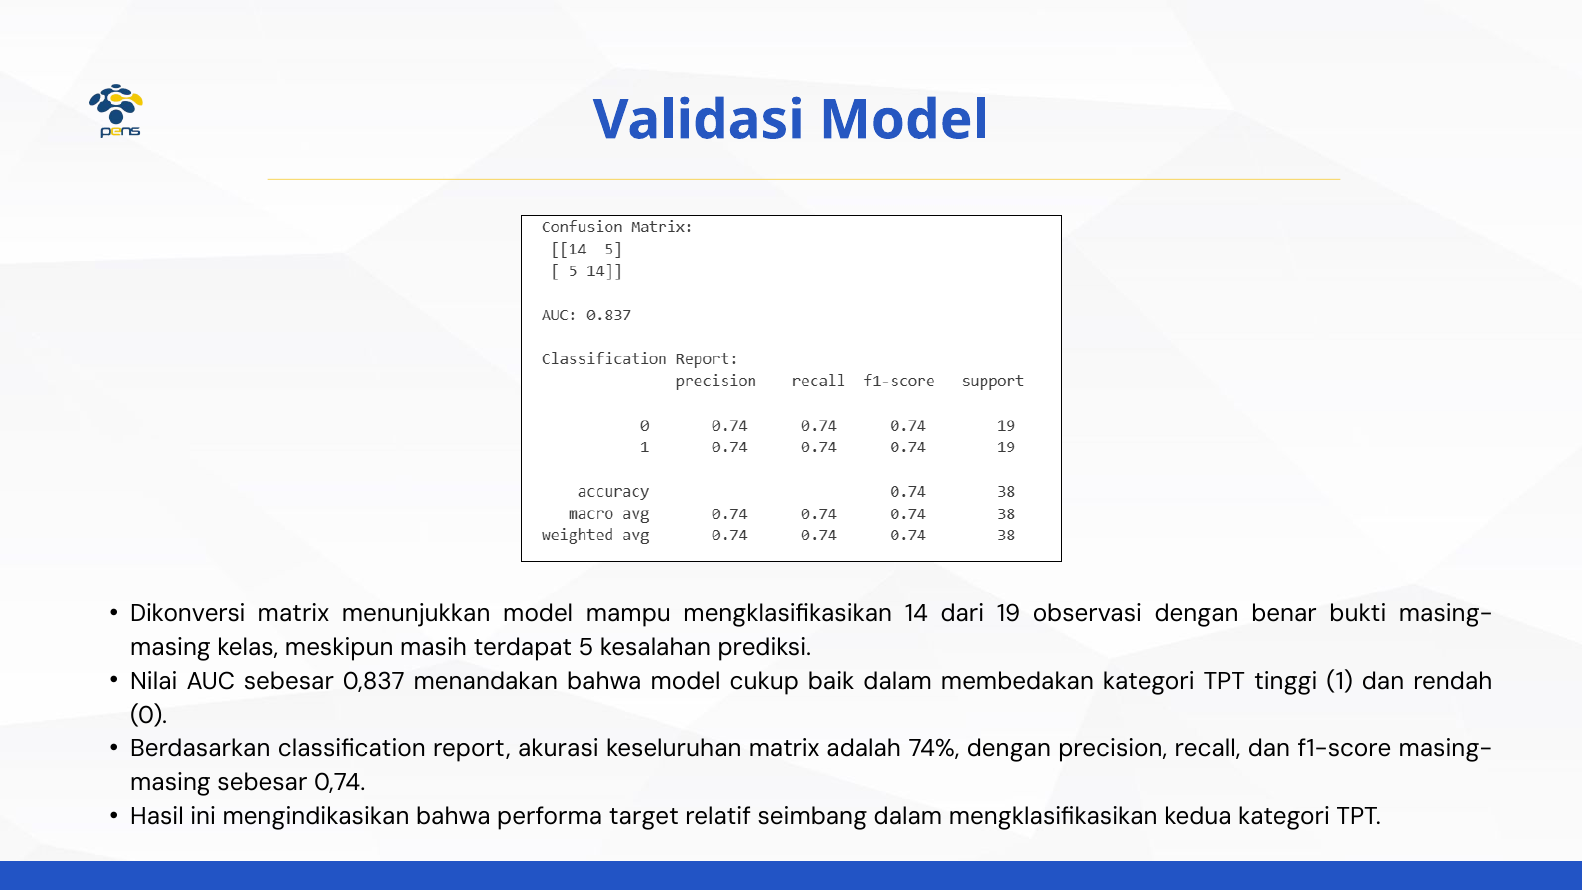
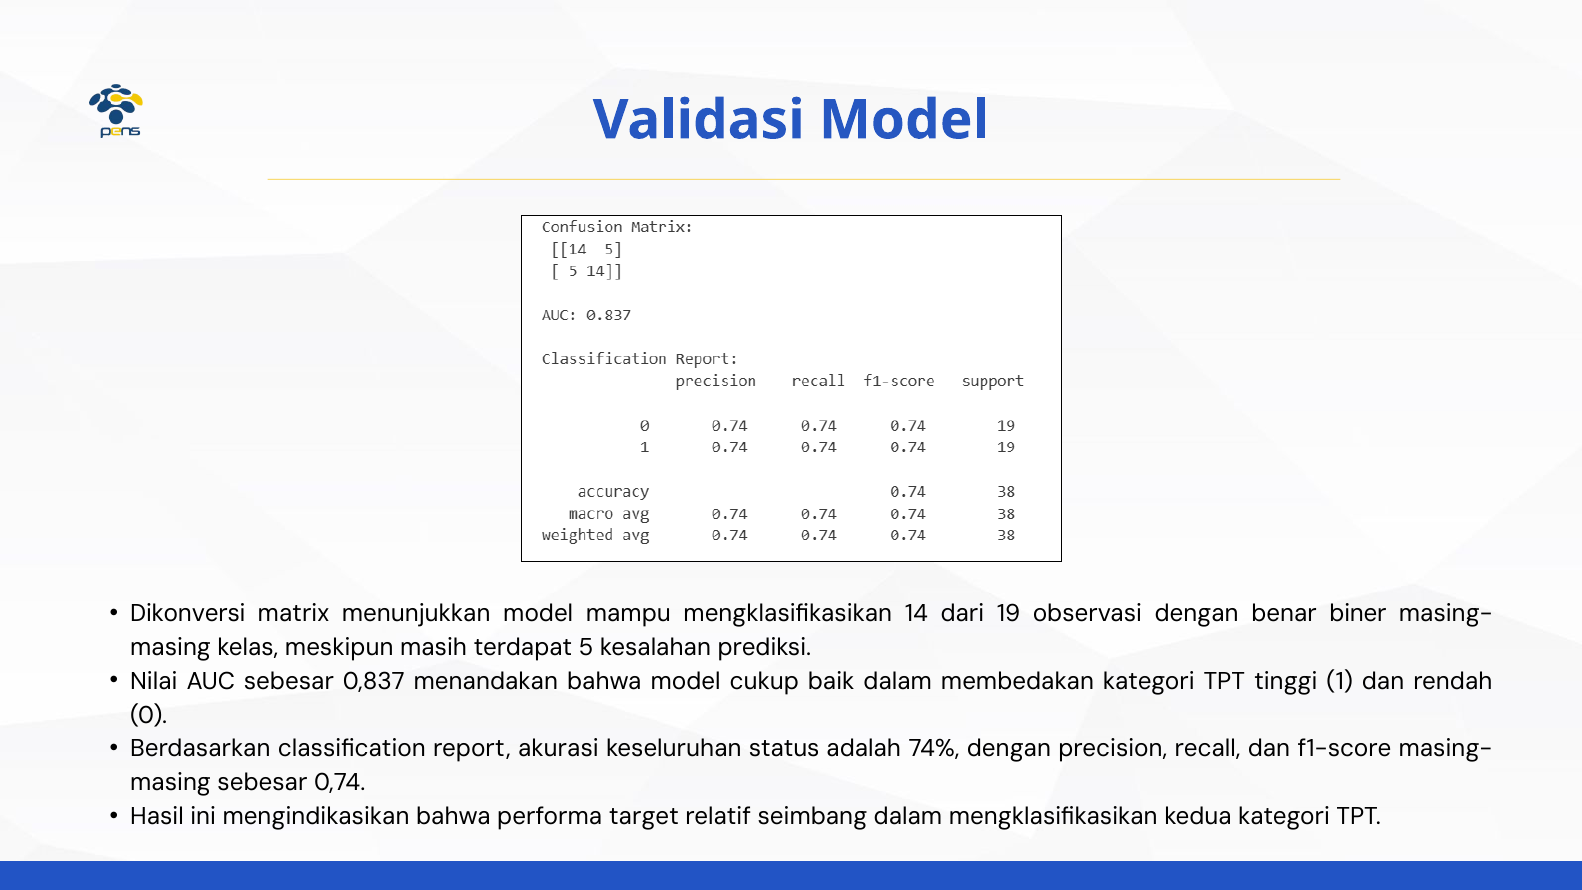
bukti: bukti -> biner
keseluruhan matrix: matrix -> status
